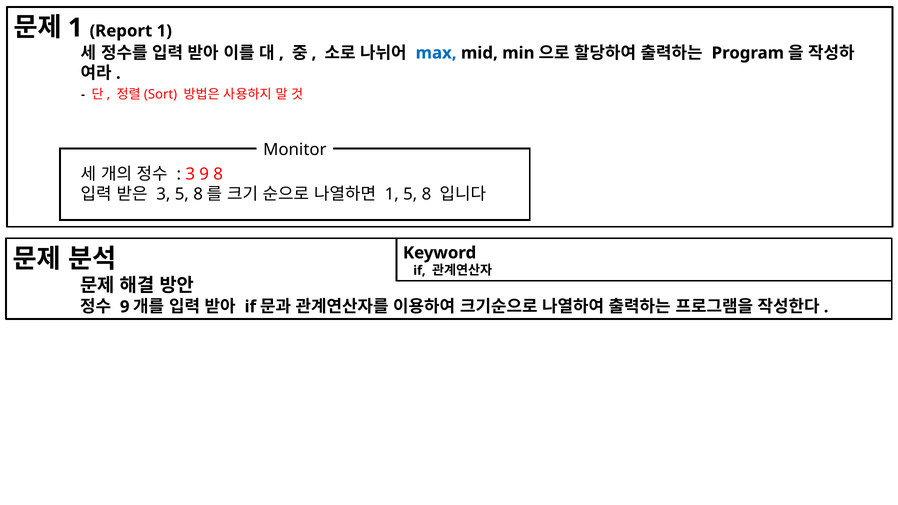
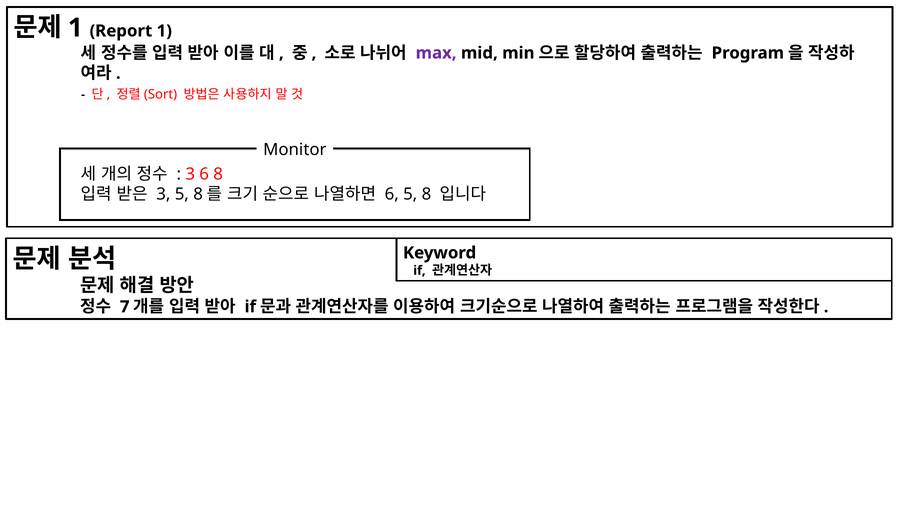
max colour: blue -> purple
3 9: 9 -> 6
1 at (392, 194): 1 -> 6
9 at (125, 307): 9 -> 7
